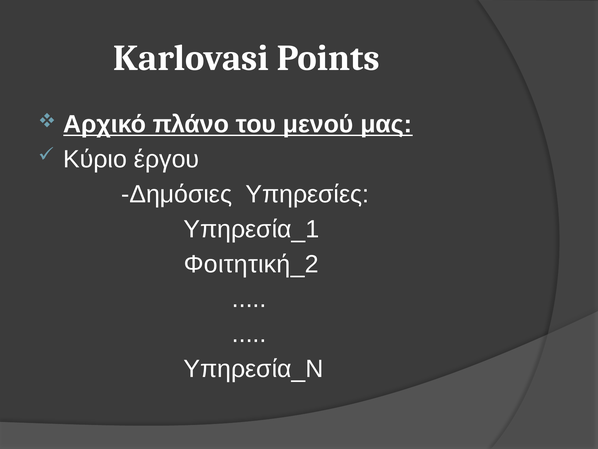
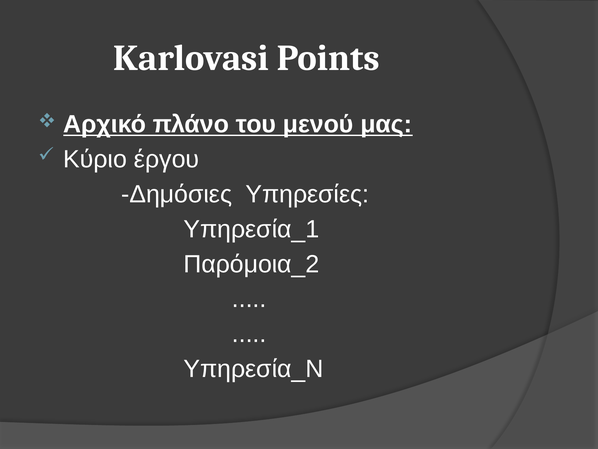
Φοιτητική_2: Φοιτητική_2 -> Παρόμοια_2
